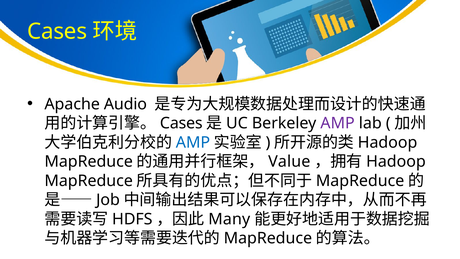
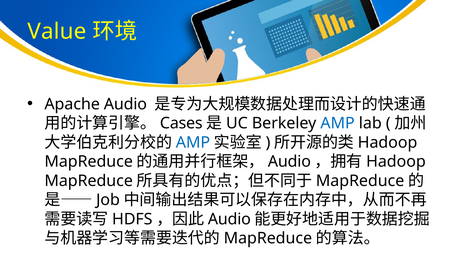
Cases at (57, 31): Cases -> Value
AMP at (338, 123) colour: purple -> blue
Value at (289, 161): Value -> Audio
Many at (229, 219): Many -> Audio
